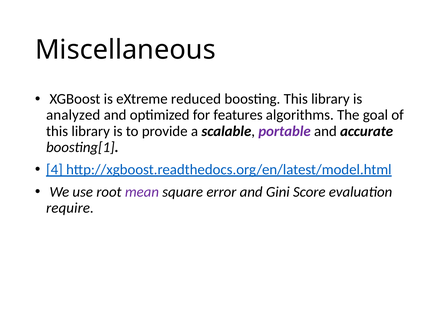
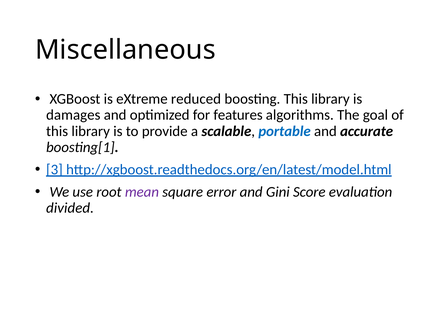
analyzed: analyzed -> damages
portable colour: purple -> blue
4: 4 -> 3
require: require -> divided
